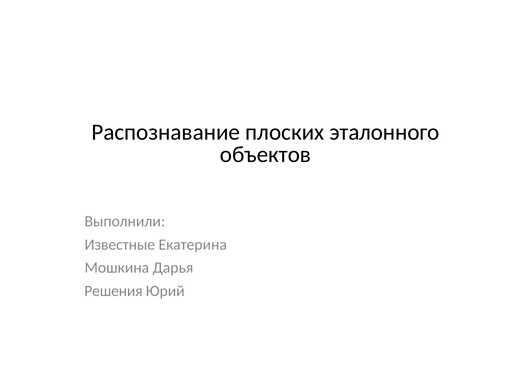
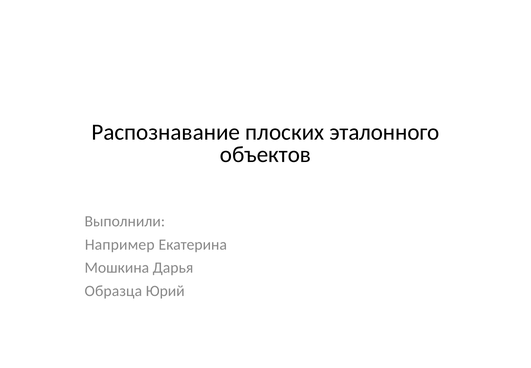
Известные: Известные -> Например
Решения: Решения -> Образца
